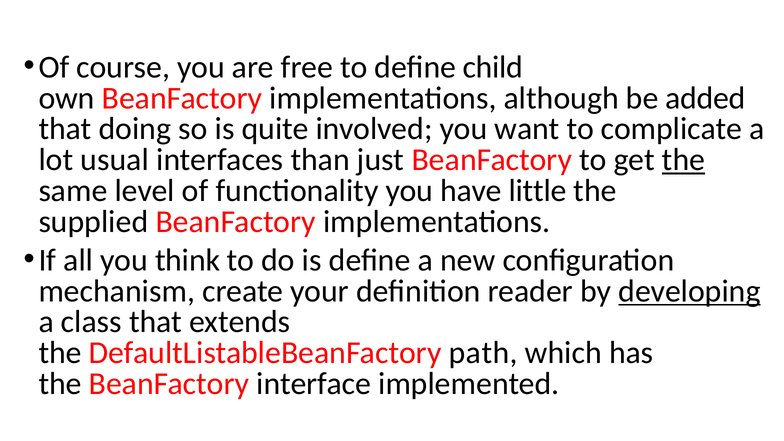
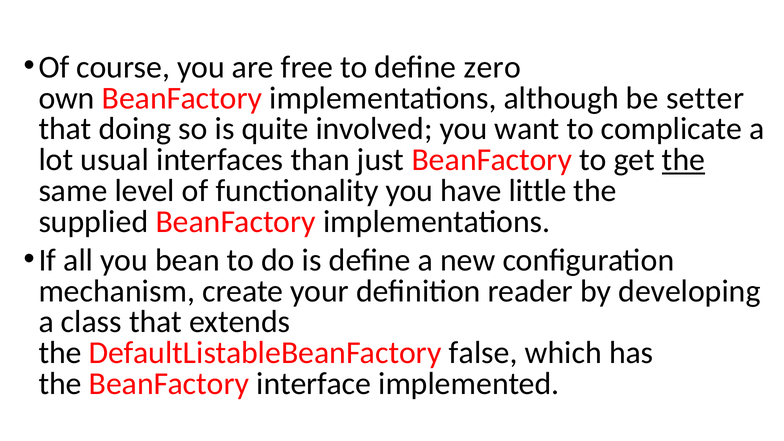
child: child -> zero
added: added -> setter
think: think -> bean
developing underline: present -> none
path: path -> false
